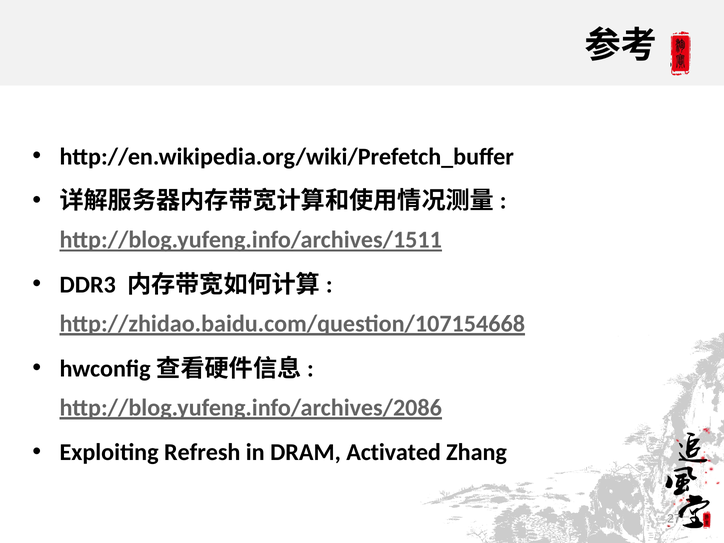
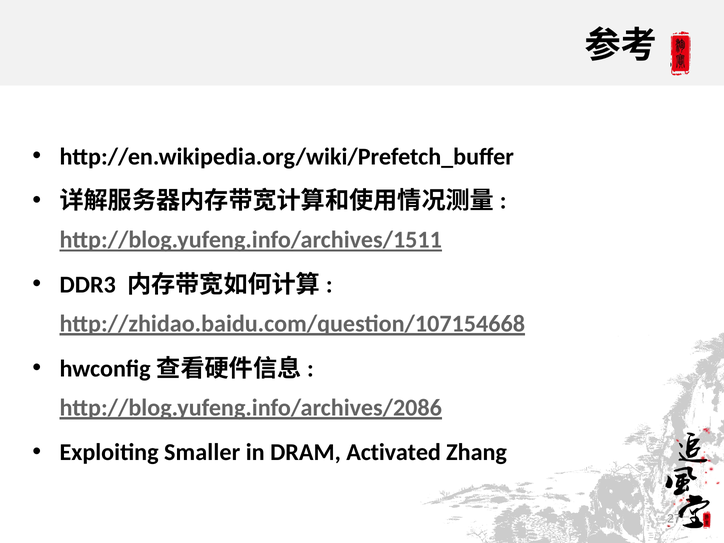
Refresh: Refresh -> Smaller
